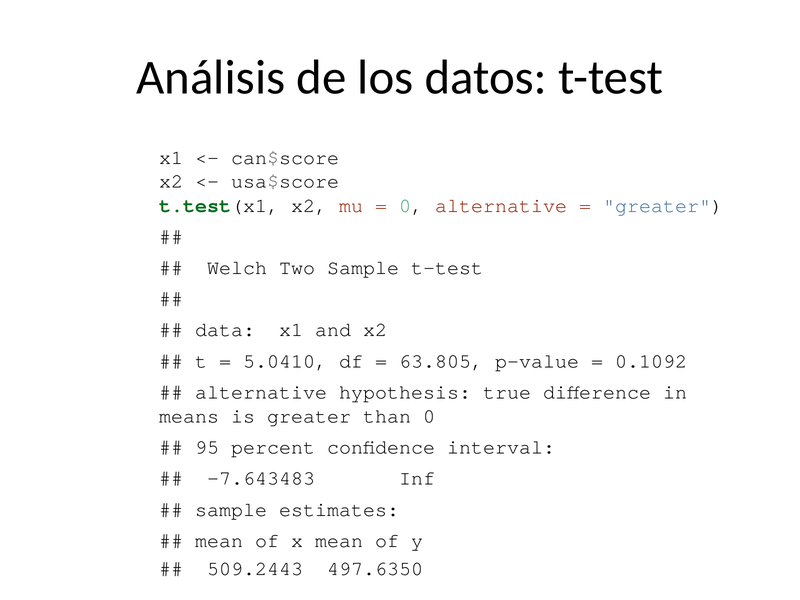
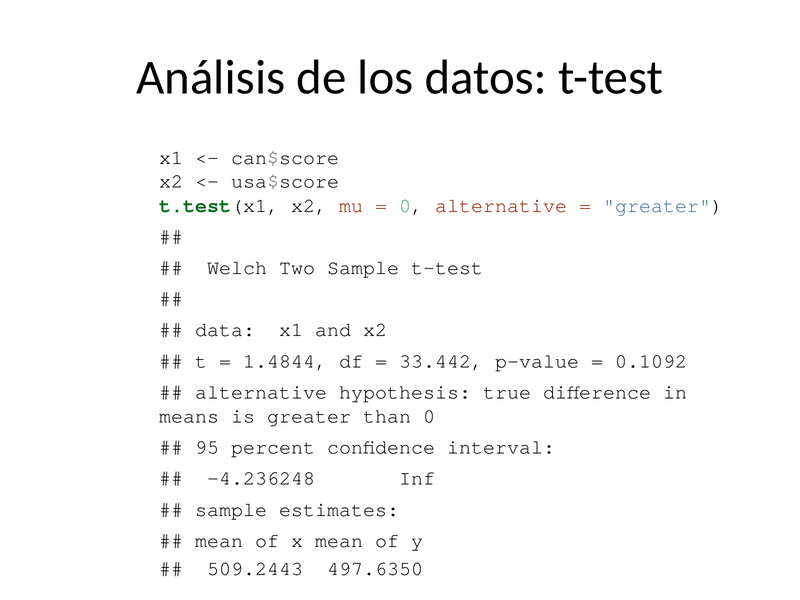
5.0410: 5.0410 -> 1.4844
63.805: 63.805 -> 33.442
-7.643483: -7.643483 -> -4.236248
